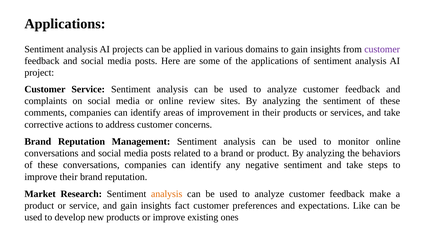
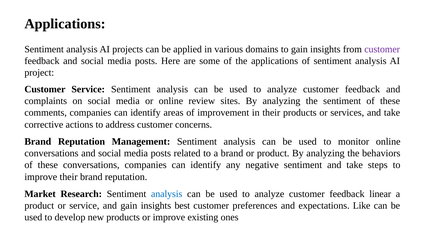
analysis at (167, 194) colour: orange -> blue
make: make -> linear
fact: fact -> best
